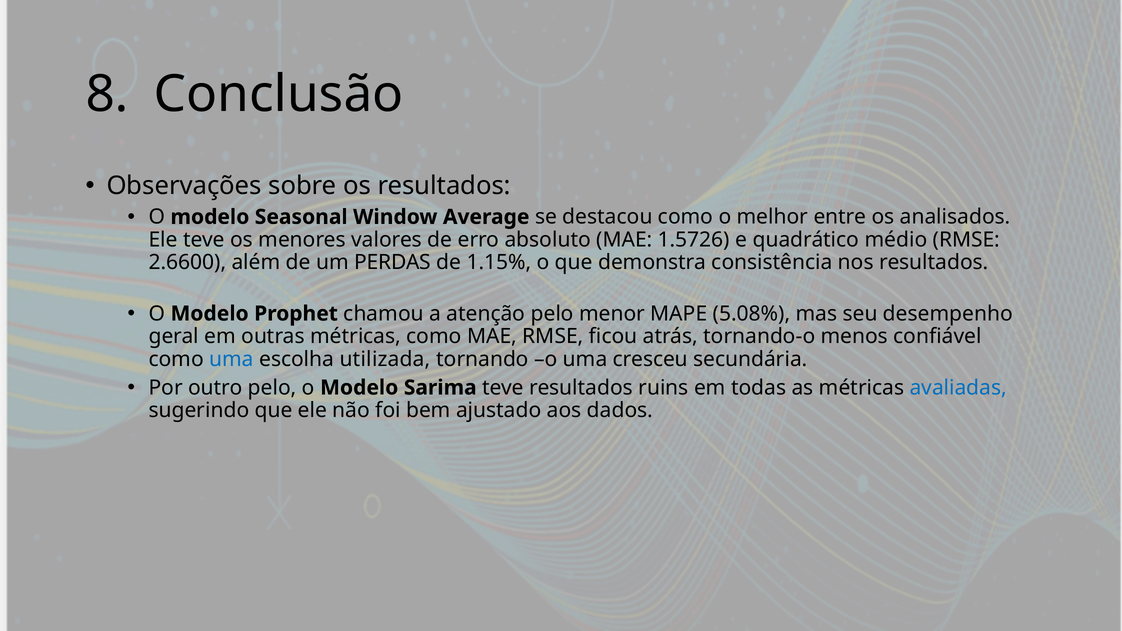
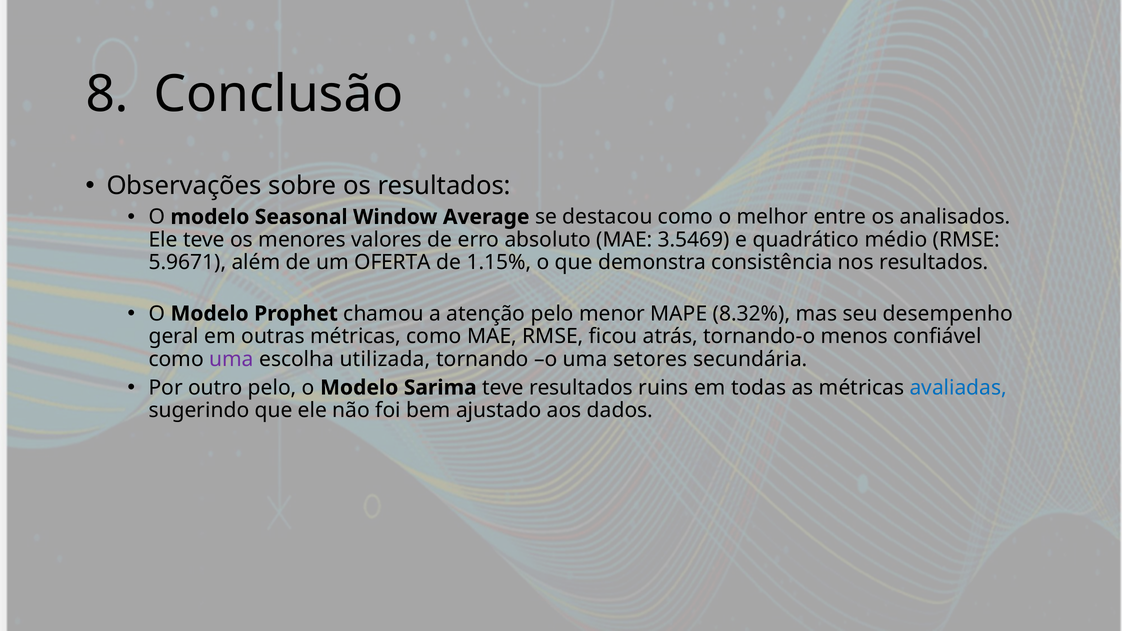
1.5726: 1.5726 -> 3.5469
2.6600: 2.6600 -> 5.9671
PERDAS: PERDAS -> OFERTA
5.08%: 5.08% -> 8.32%
uma at (231, 359) colour: blue -> purple
cresceu: cresceu -> setores
